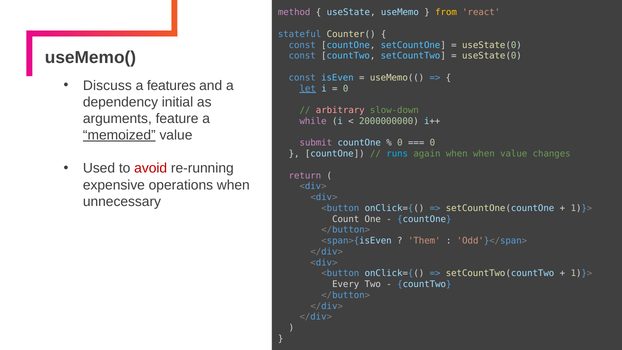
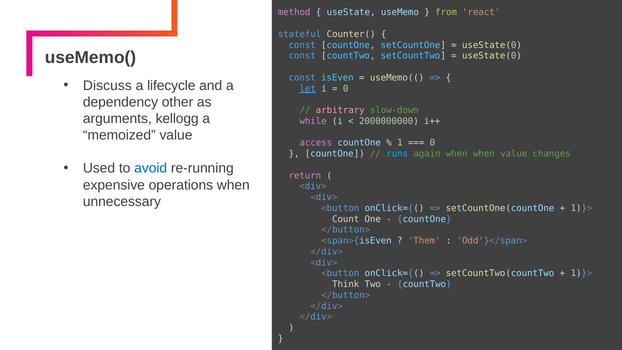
from colour: yellow -> light green
features: features -> lifecycle
initial: initial -> other
feature: feature -> kellogg
memoized underline: present -> none
submit: submit -> access
0 at (400, 143): 0 -> 1
avoid colour: red -> blue
Every: Every -> Think
